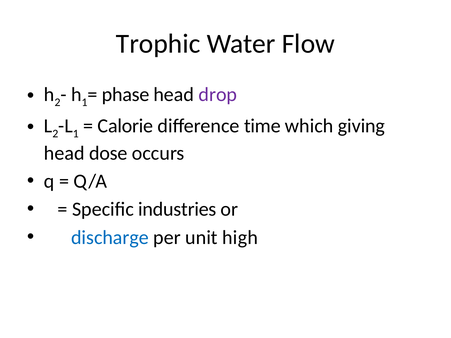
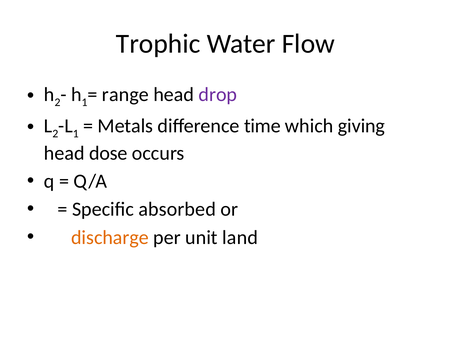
phase: phase -> range
Calorie: Calorie -> Metals
industries: industries -> absorbed
discharge colour: blue -> orange
high: high -> land
